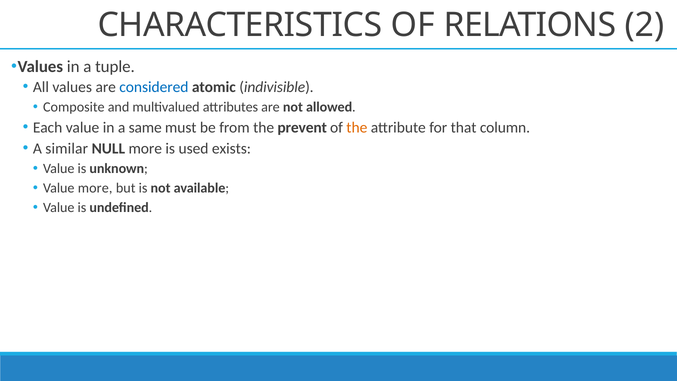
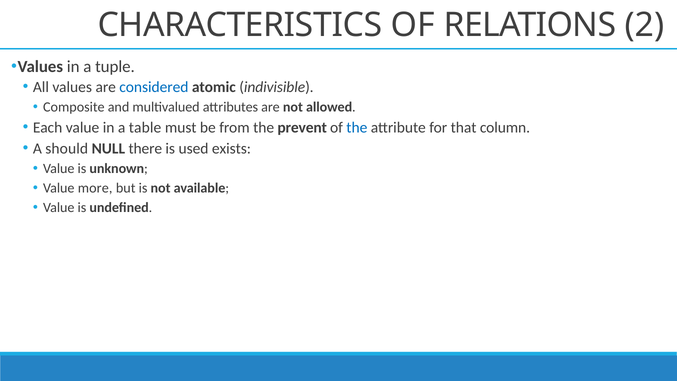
same: same -> table
the at (357, 127) colour: orange -> blue
similar: similar -> should
NULL more: more -> there
